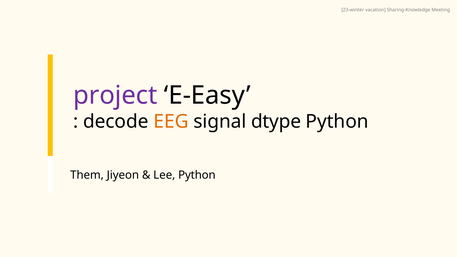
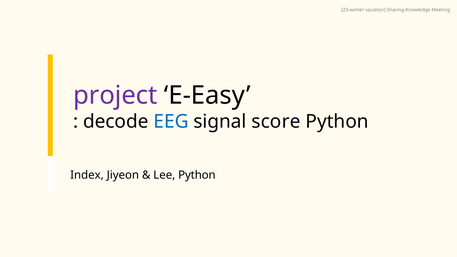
EEG colour: orange -> blue
dtype: dtype -> score
Them: Them -> Index
